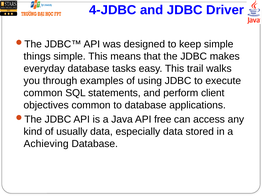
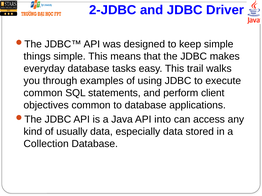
4-JDBC: 4-JDBC -> 2-JDBC
free: free -> into
Achieving: Achieving -> Collection
